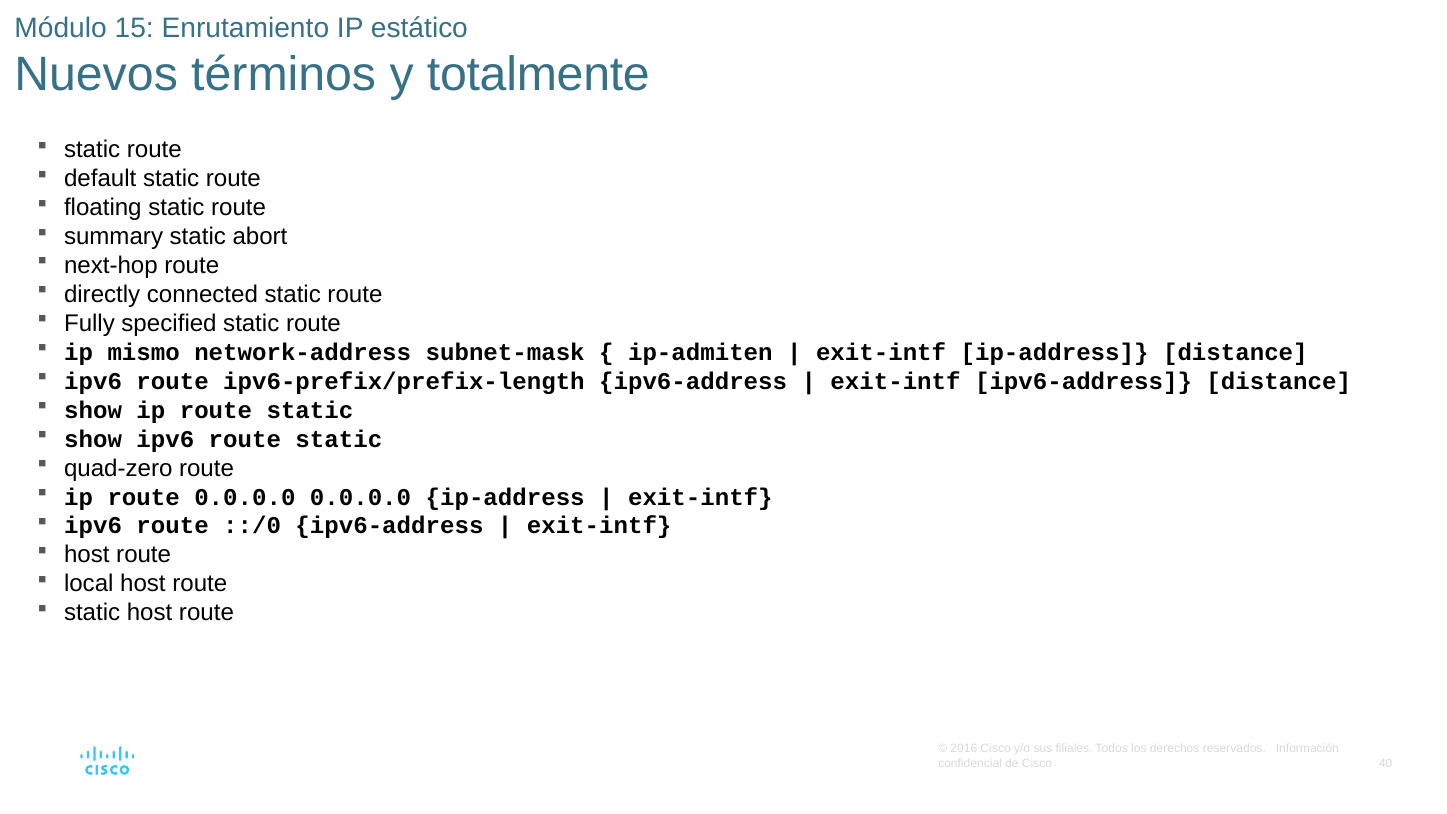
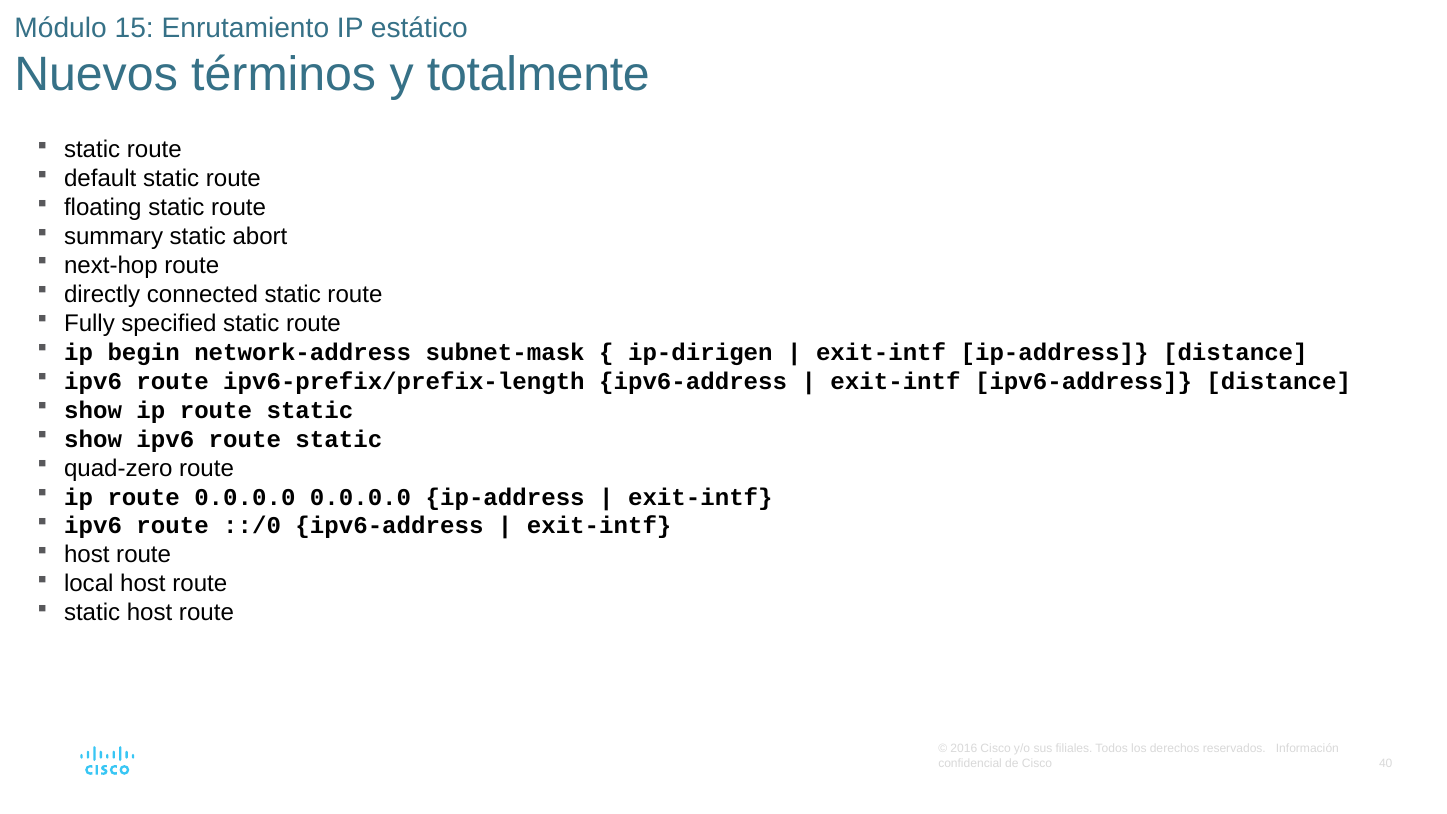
mismo: mismo -> begin
ip-admiten: ip-admiten -> ip-dirigen
